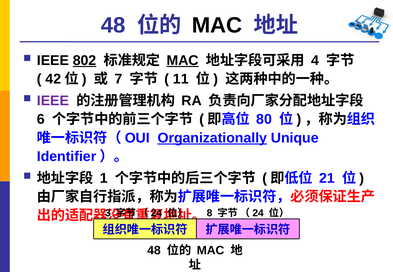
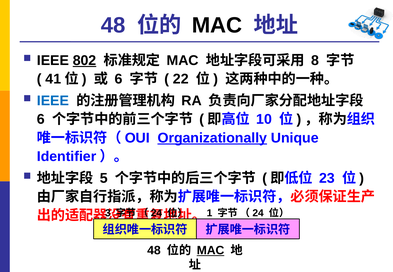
MAC at (183, 60) underline: present -> none
4: 4 -> 8
42: 42 -> 41
7 at (119, 79): 7 -> 6
11: 11 -> 22
IEEE at (53, 101) colour: purple -> blue
80: 80 -> 10
1: 1 -> 5
21: 21 -> 23
8: 8 -> 1
MAC at (211, 250) underline: none -> present
